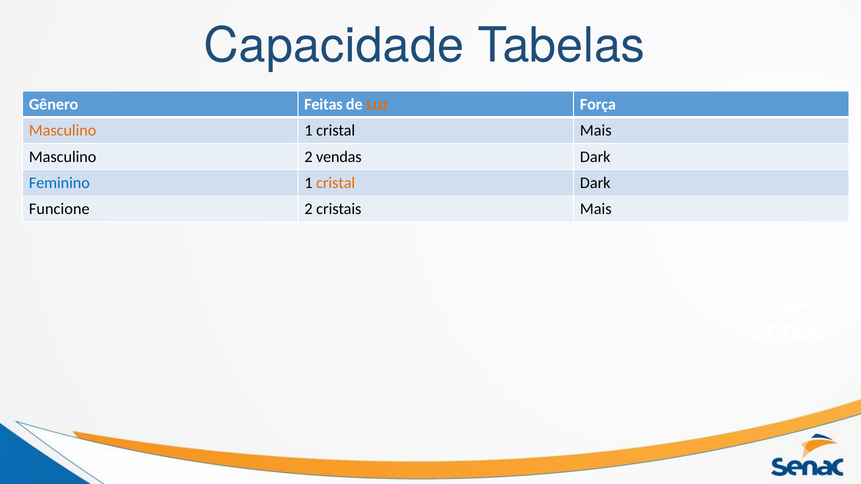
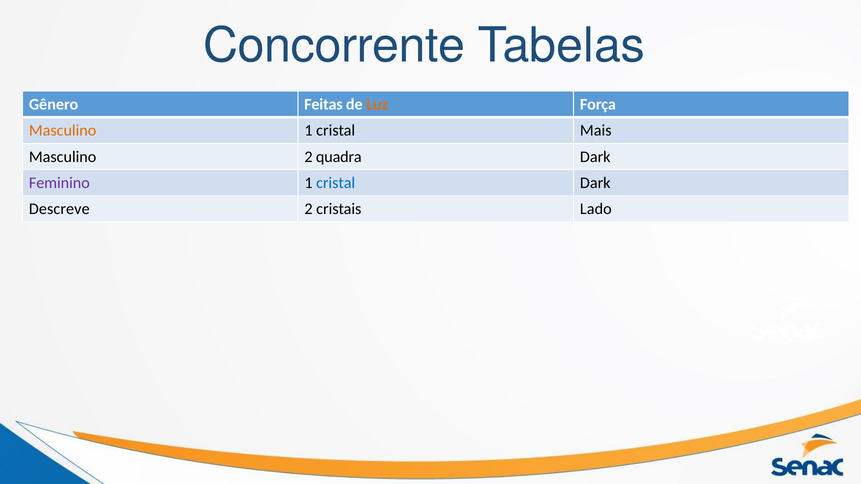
Capacidade: Capacidade -> Concorrente
vendas: vendas -> quadra
Feminino colour: blue -> purple
cristal at (336, 183) colour: orange -> blue
Funcione: Funcione -> Descreve
cristais Mais: Mais -> Lado
